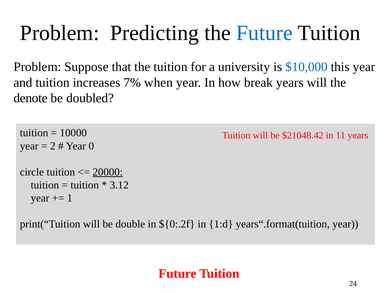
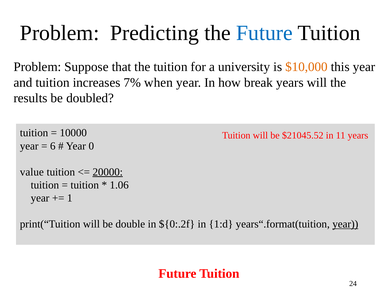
$10,000 colour: blue -> orange
denote: denote -> results
$21048.42: $21048.42 -> $21045.52
2: 2 -> 6
circle: circle -> value
3.12: 3.12 -> 1.06
year at (345, 224) underline: none -> present
